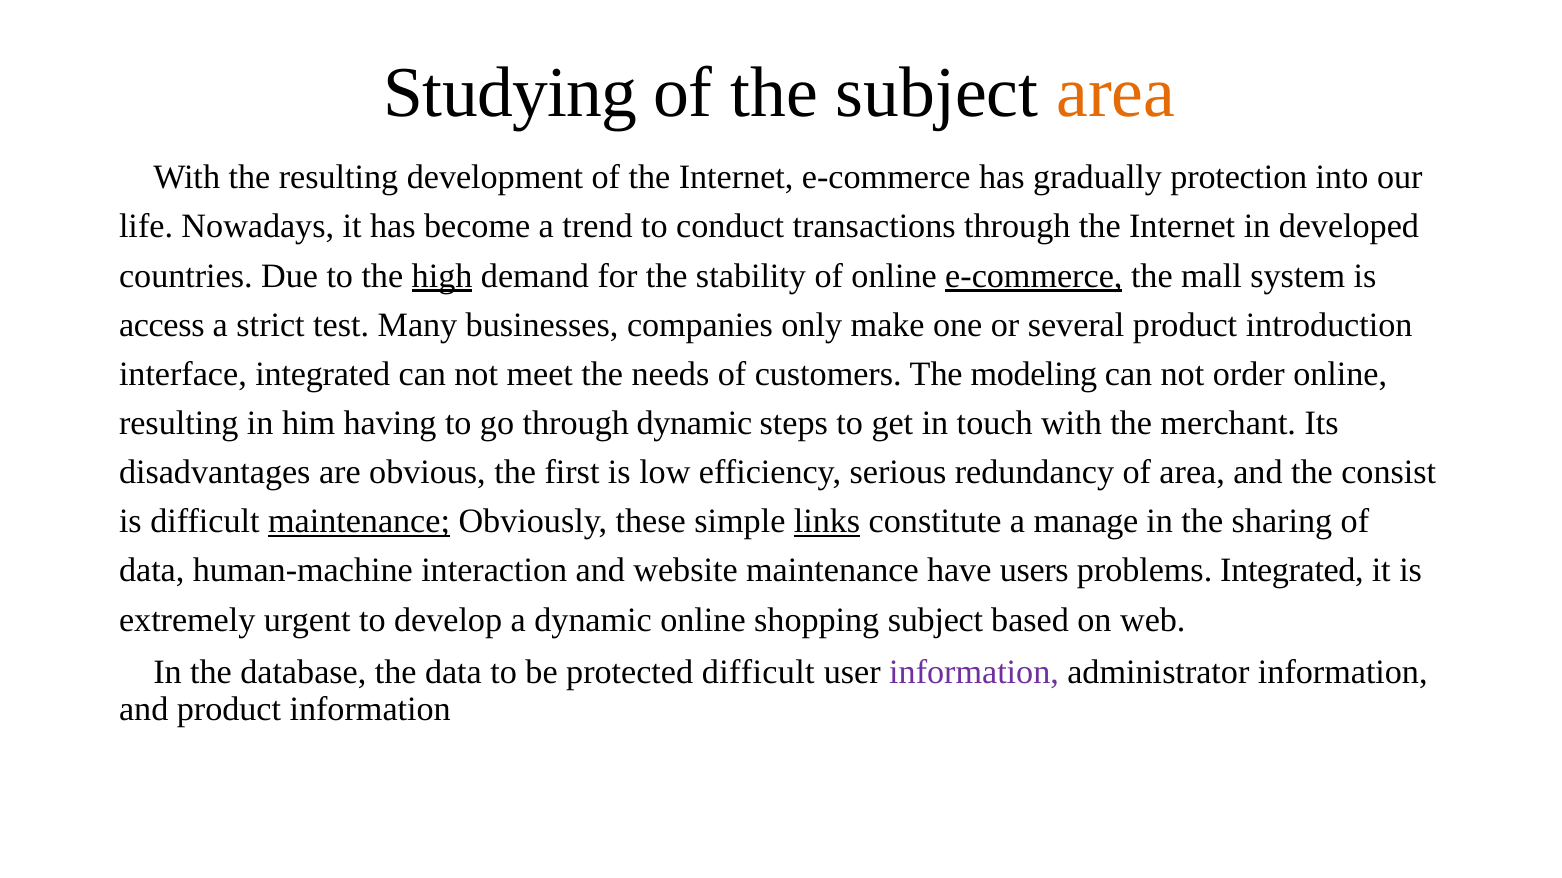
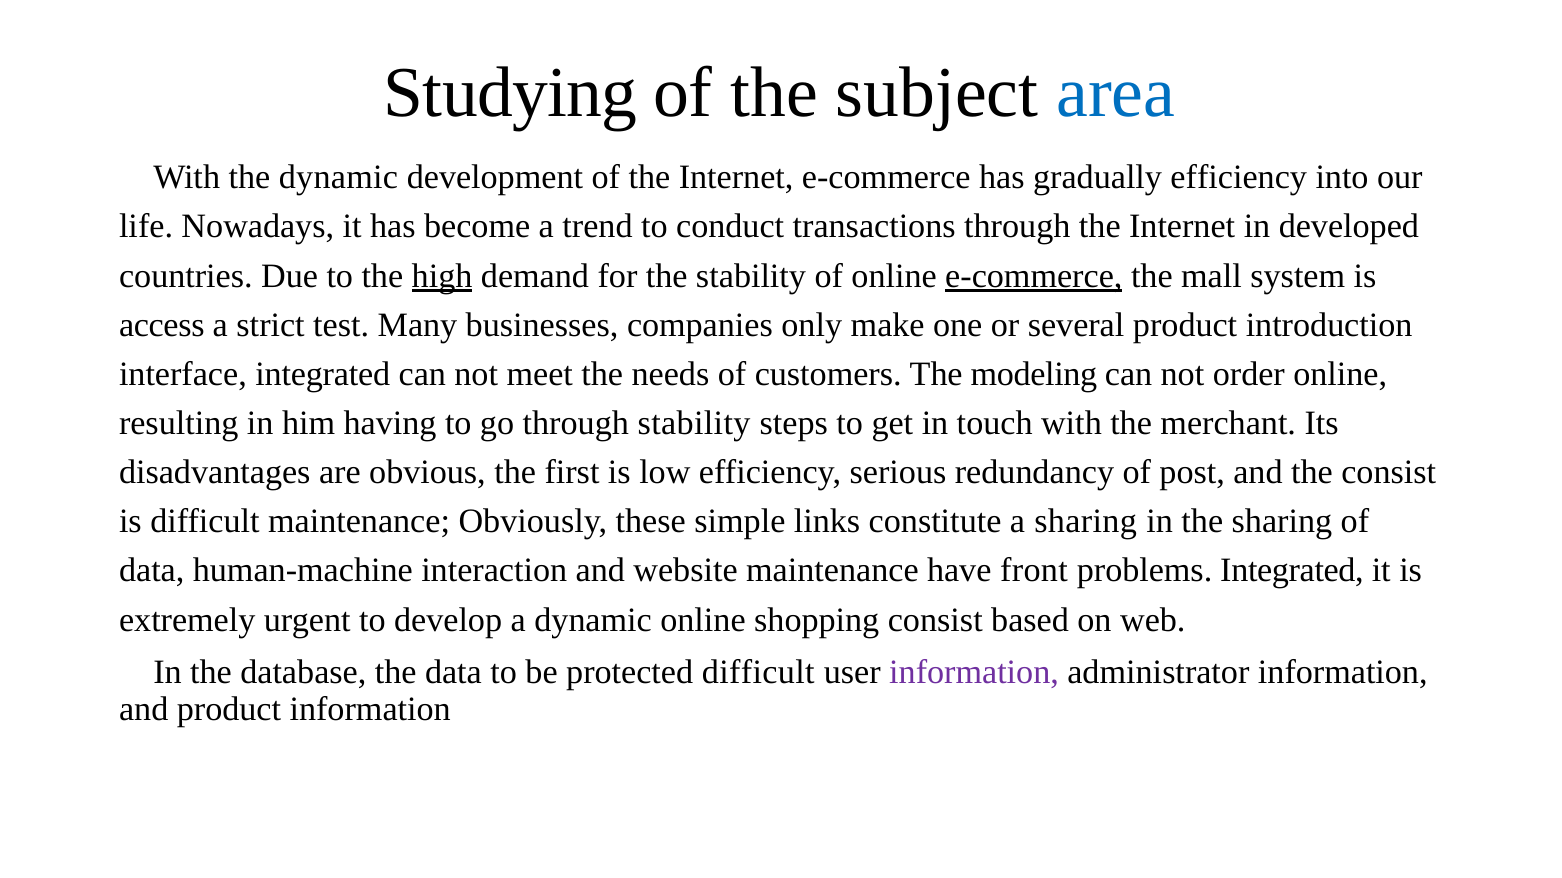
area at (1116, 93) colour: orange -> blue
the resulting: resulting -> dynamic
gradually protection: protection -> efficiency
through dynamic: dynamic -> stability
of area: area -> post
maintenance at (359, 522) underline: present -> none
links underline: present -> none
a manage: manage -> sharing
users: users -> front
shopping subject: subject -> consist
